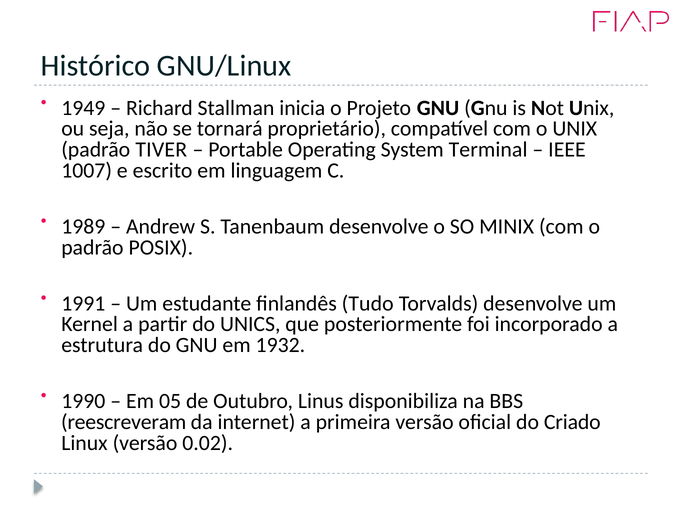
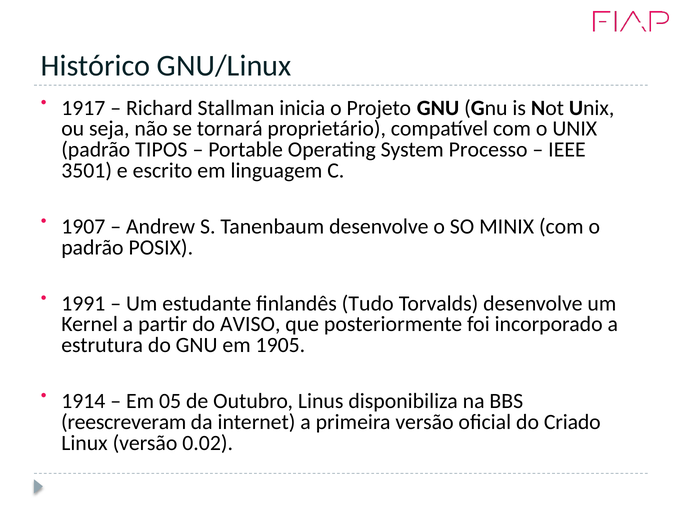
1949: 1949 -> 1917
TIVER: TIVER -> TIPOS
Terminal: Terminal -> Processo
1007: 1007 -> 3501
1989: 1989 -> 1907
UNICS: UNICS -> AVISO
1932: 1932 -> 1905
1990: 1990 -> 1914
